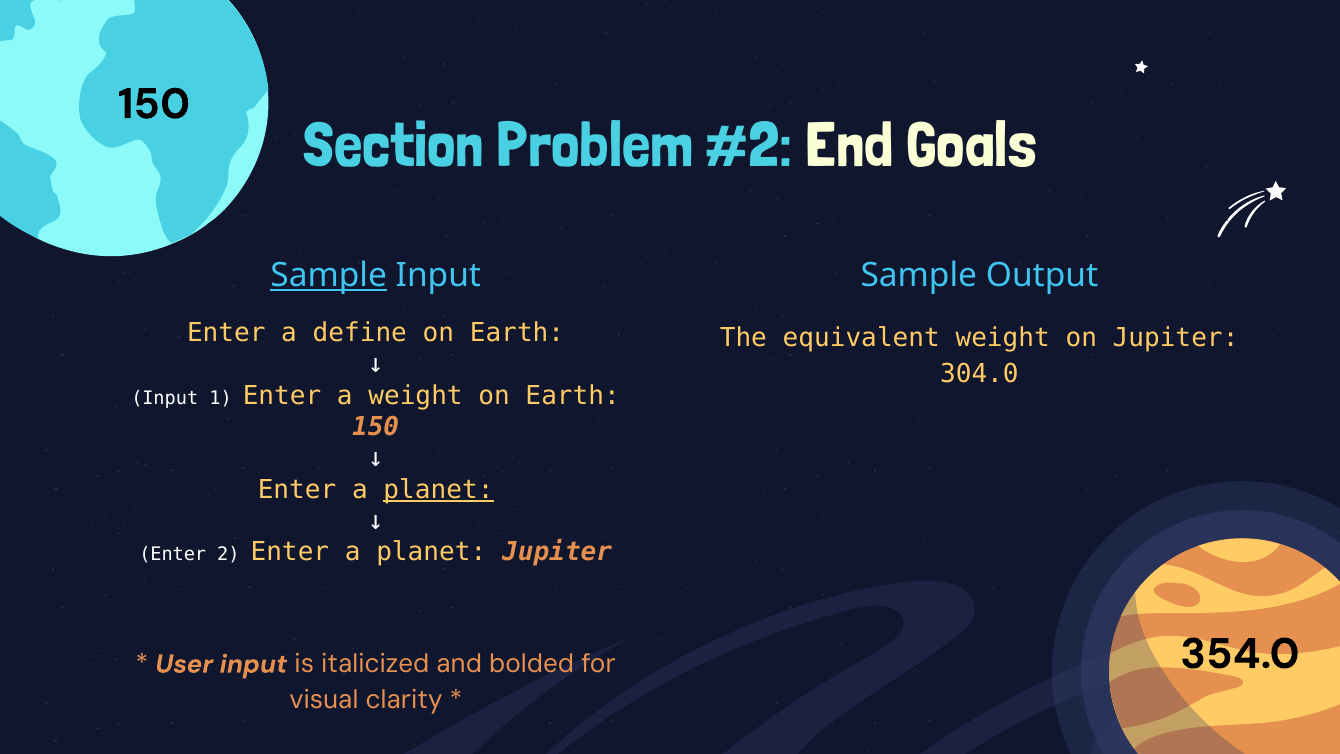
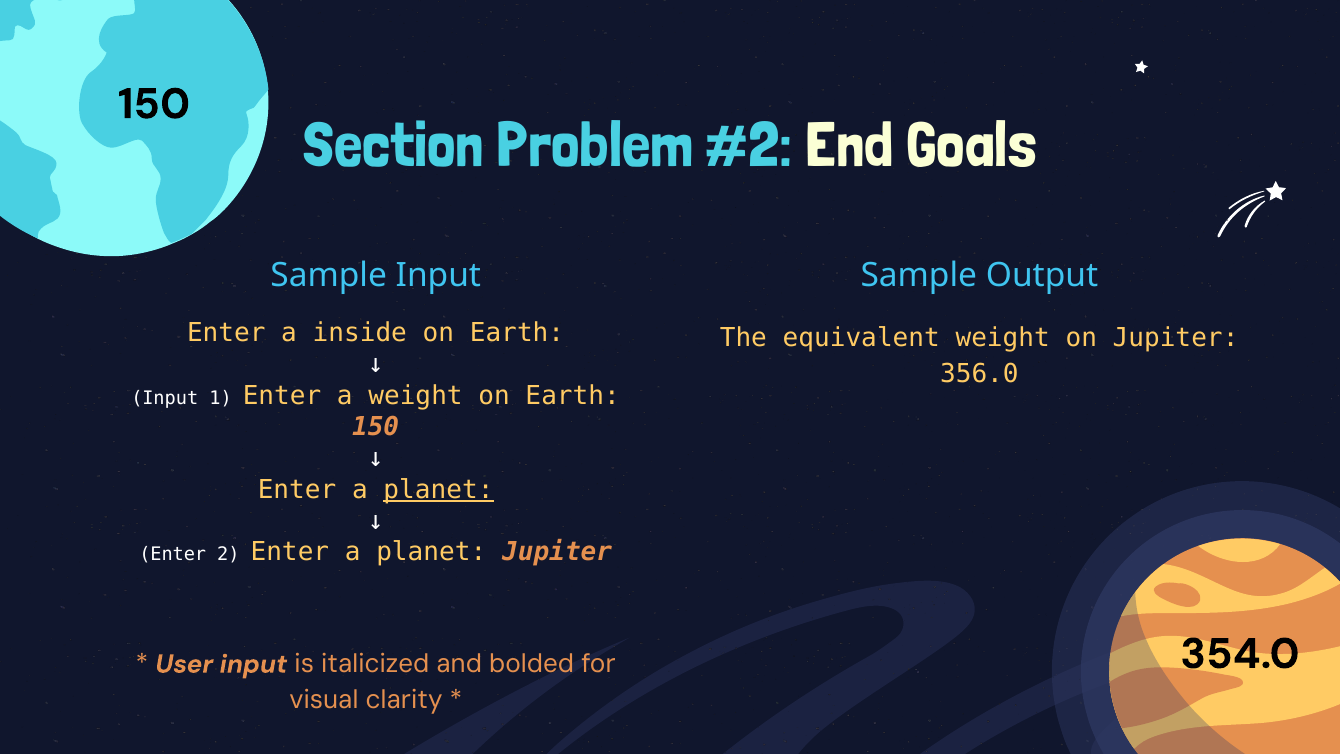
Sample at (329, 275) underline: present -> none
define: define -> inside
304.0: 304.0 -> 356.0
